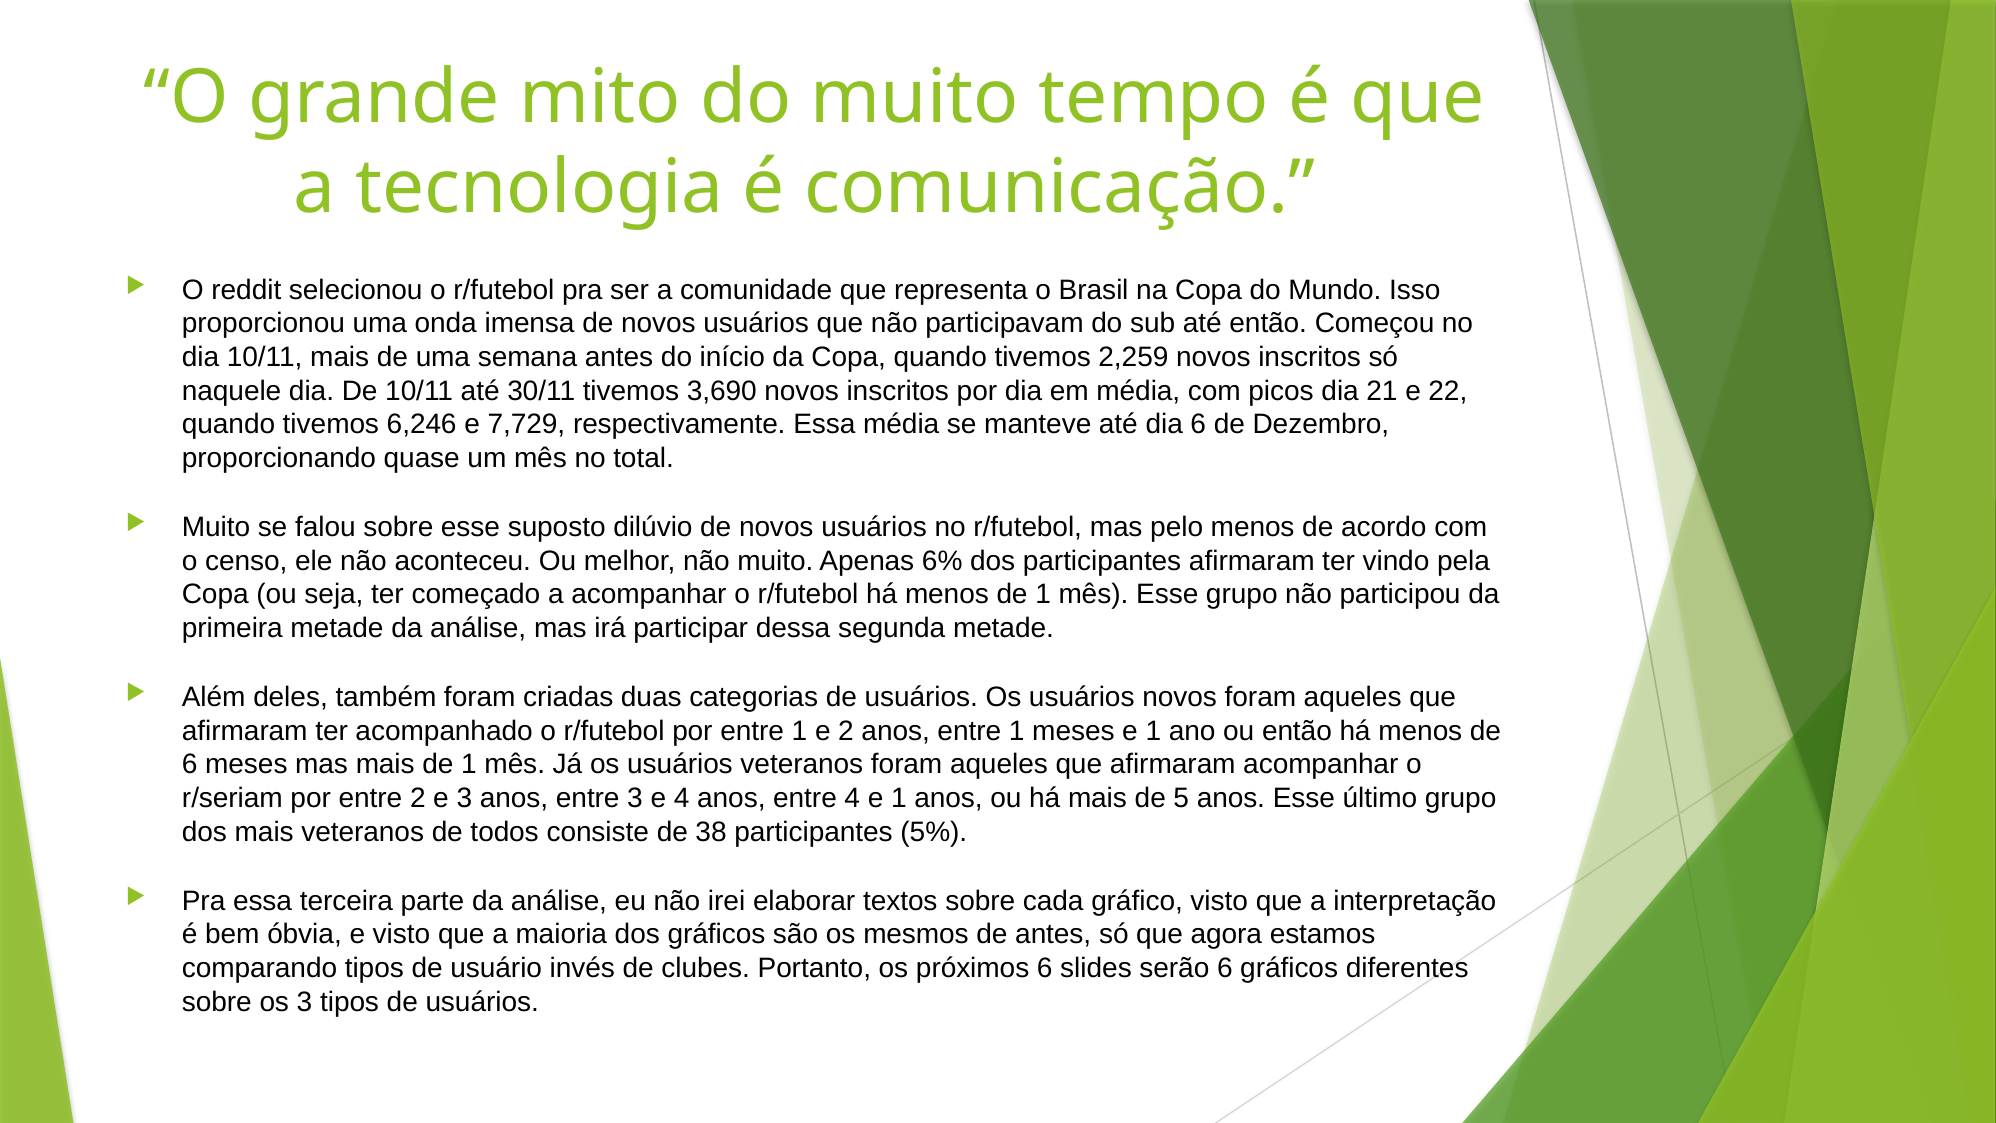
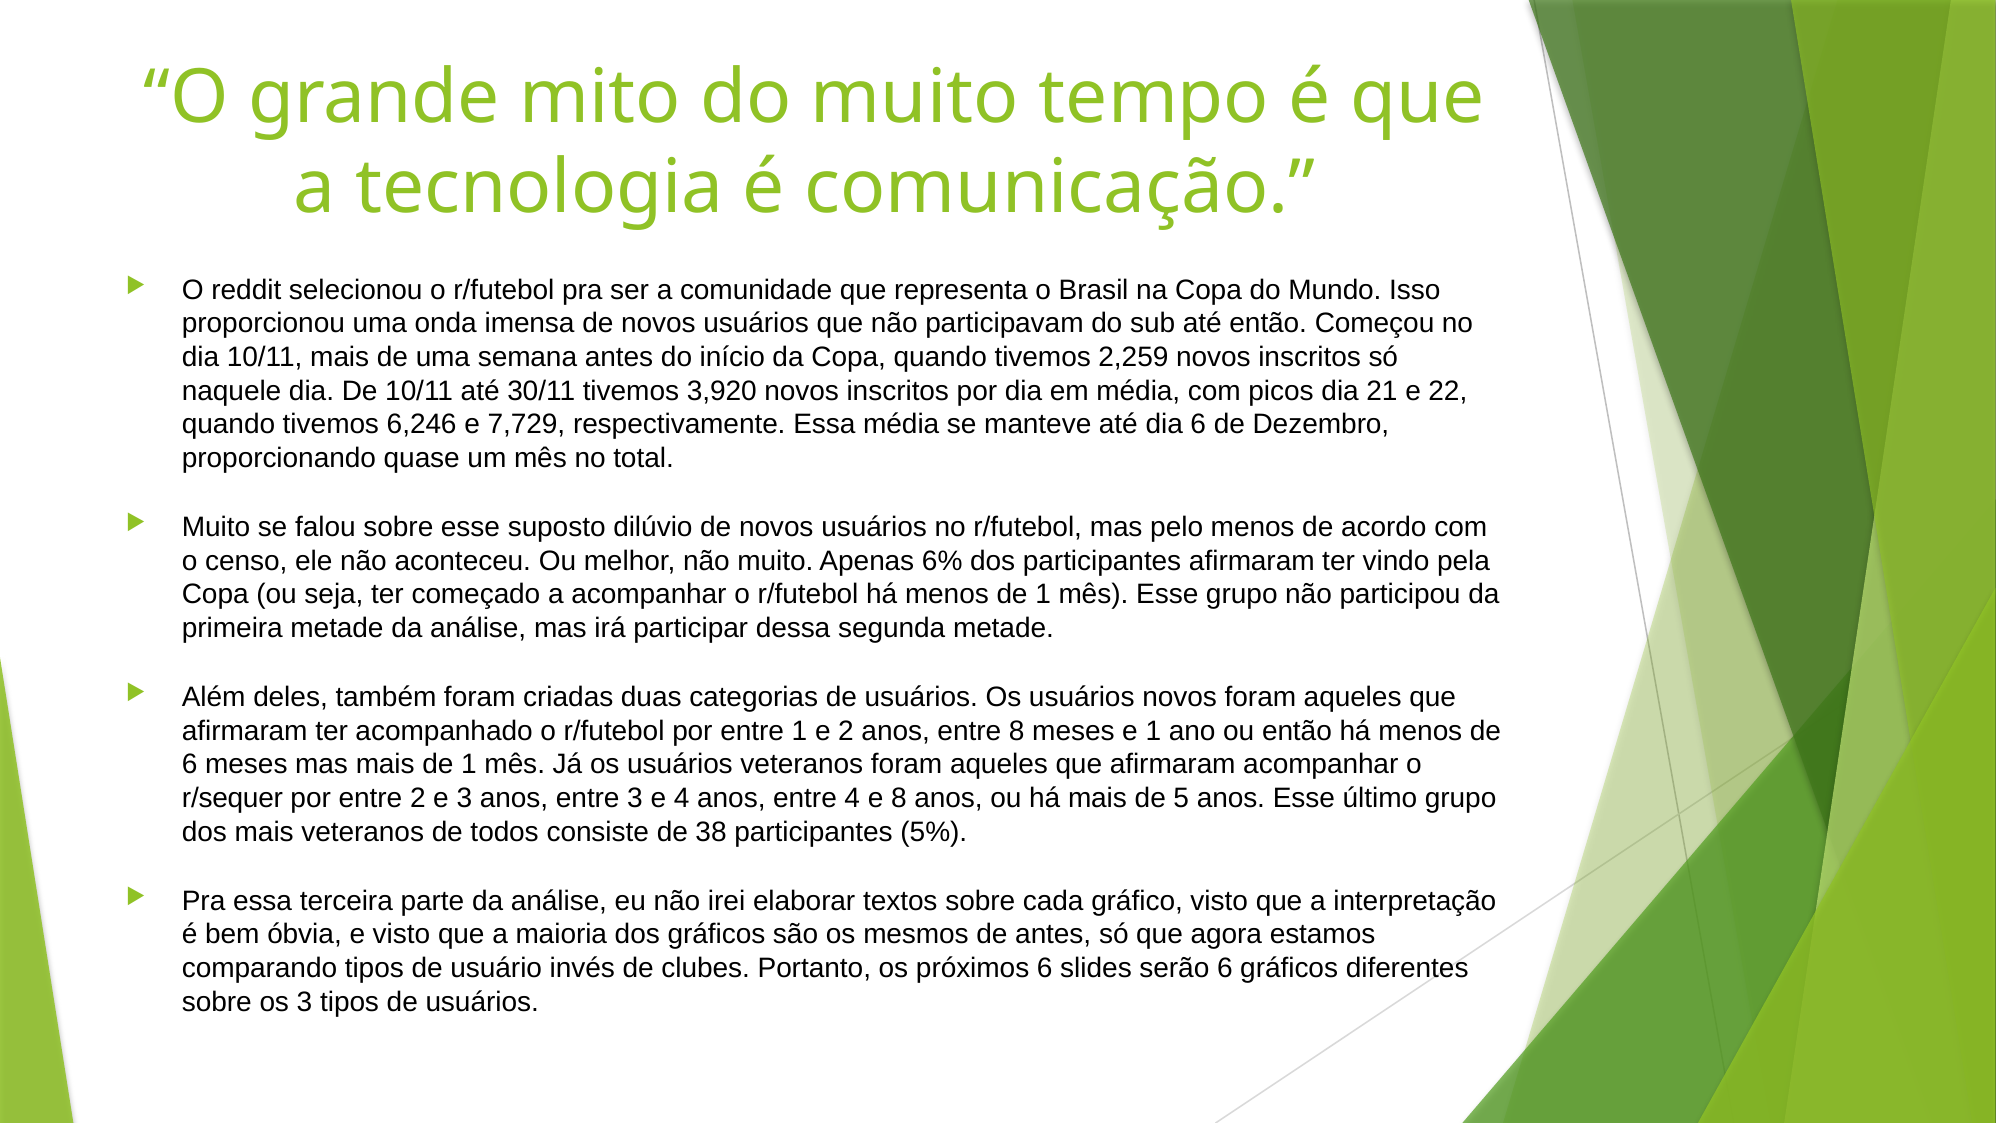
3,690: 3,690 -> 3,920
anos entre 1: 1 -> 8
r/seriam: r/seriam -> r/sequer
4 e 1: 1 -> 8
